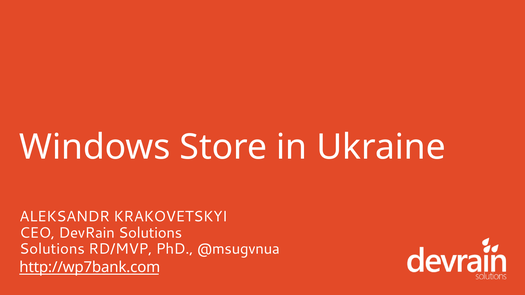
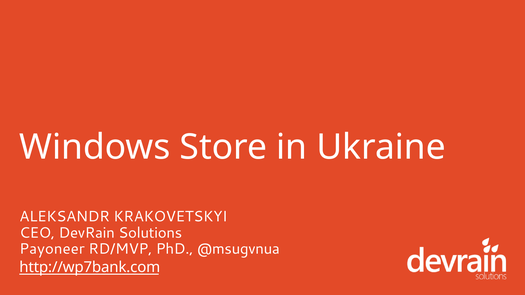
Solutions at (52, 249): Solutions -> Payoneer
